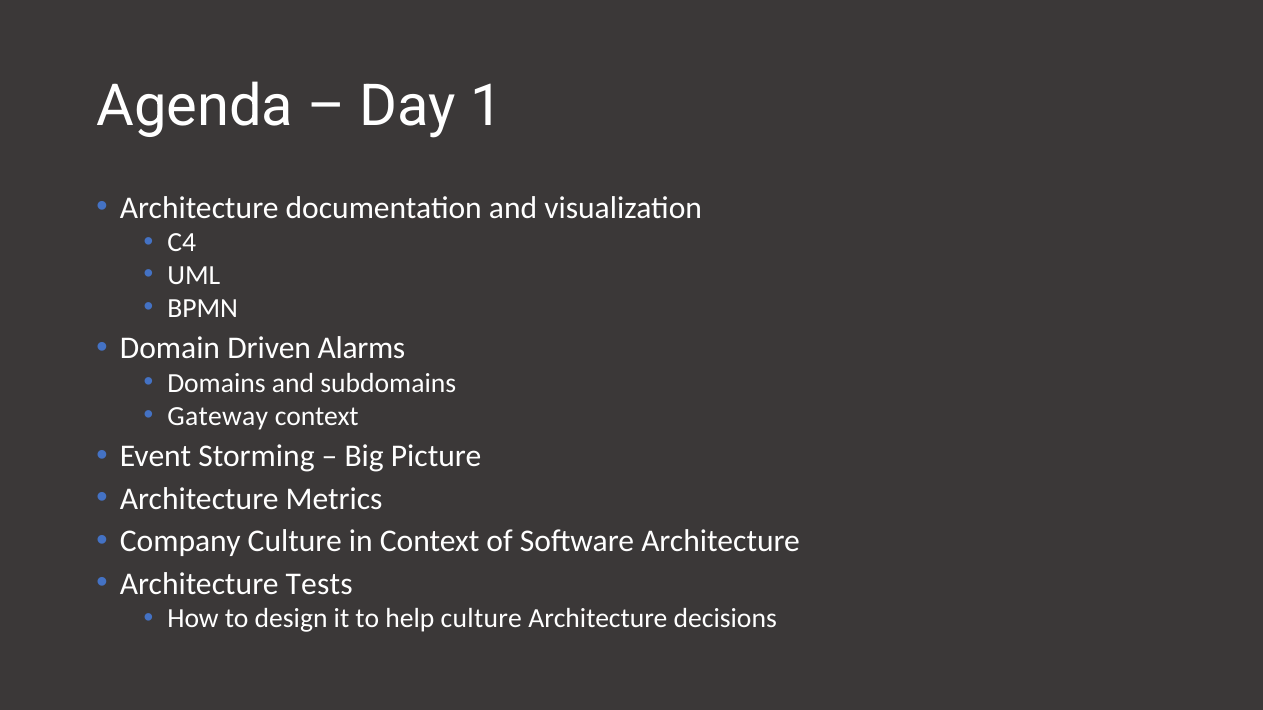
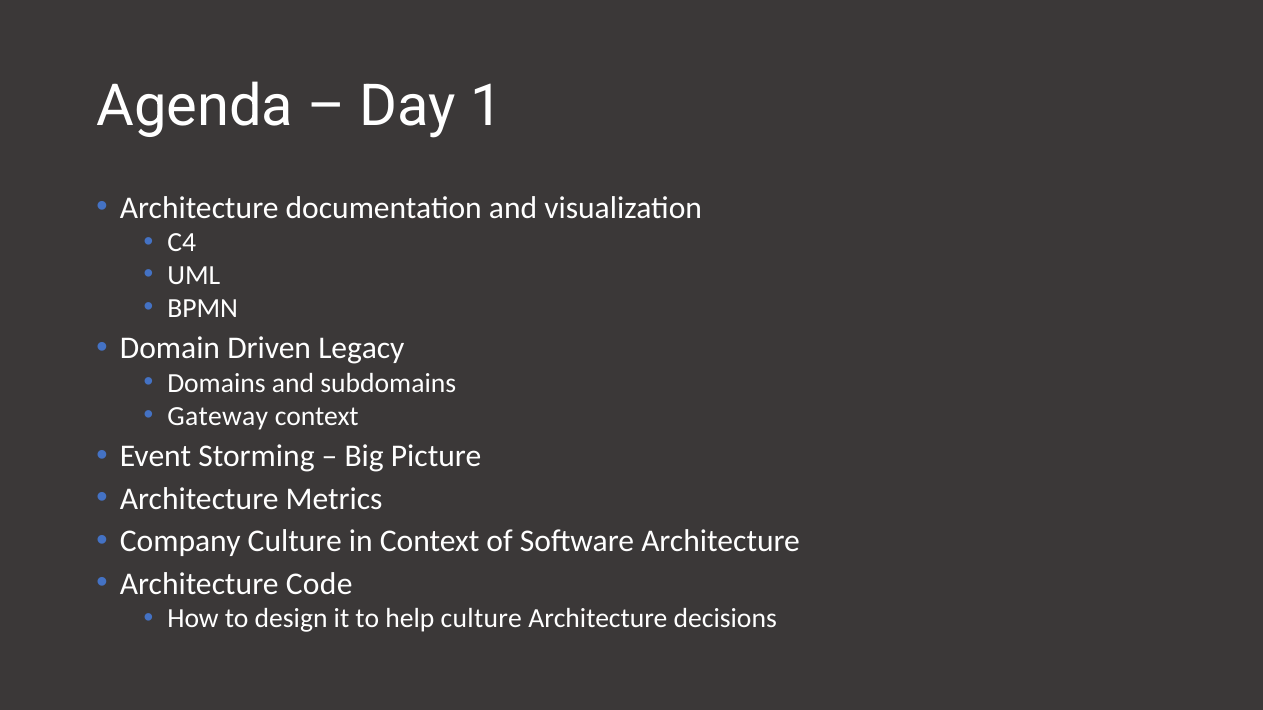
Alarms: Alarms -> Legacy
Tests: Tests -> Code
